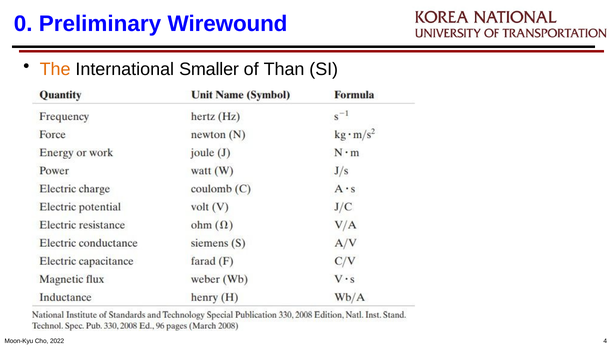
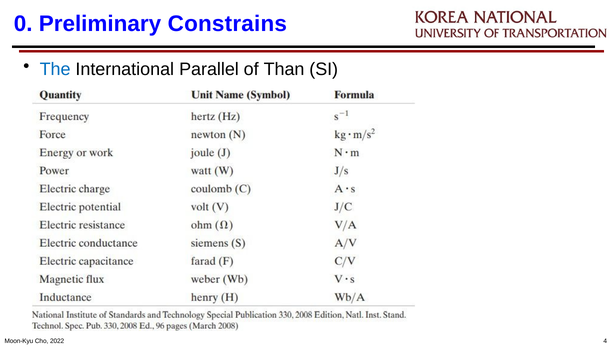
Wirewound: Wirewound -> Constrains
The colour: orange -> blue
Smaller: Smaller -> Parallel
